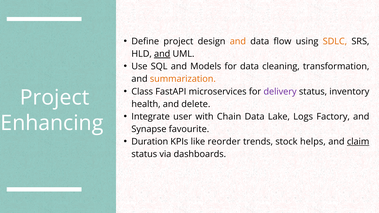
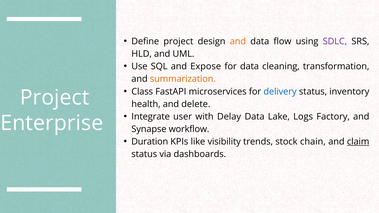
SDLC colour: orange -> purple
and at (162, 54) underline: present -> none
Models: Models -> Expose
delivery colour: purple -> blue
Chain: Chain -> Delay
Enhancing: Enhancing -> Enterprise
favourite: favourite -> workflow
reorder: reorder -> visibility
helps: helps -> chain
